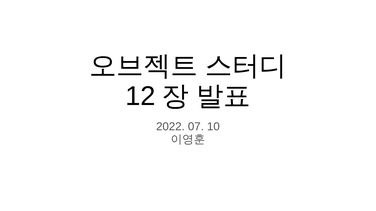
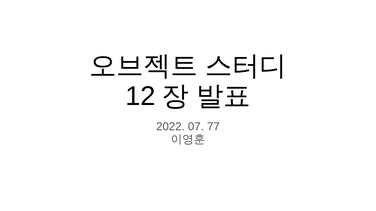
10: 10 -> 77
